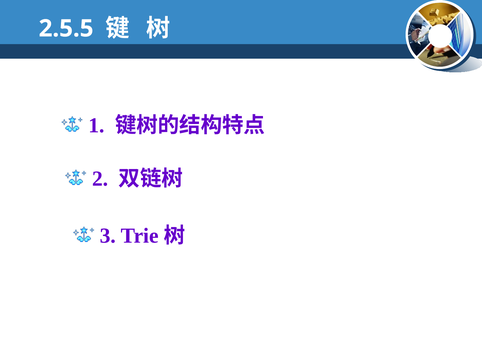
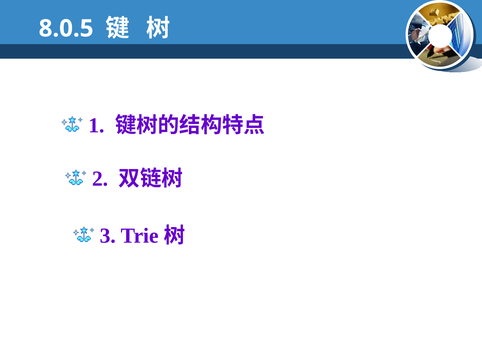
2.5.5: 2.5.5 -> 8.0.5
